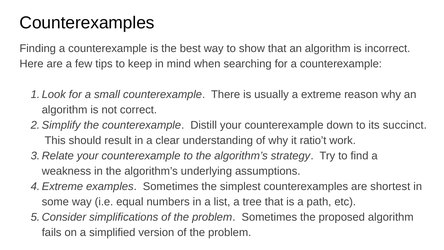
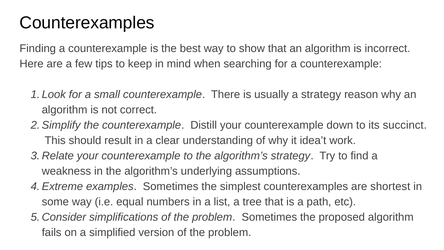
a extreme: extreme -> strategy
ratio’t: ratio’t -> idea’t
